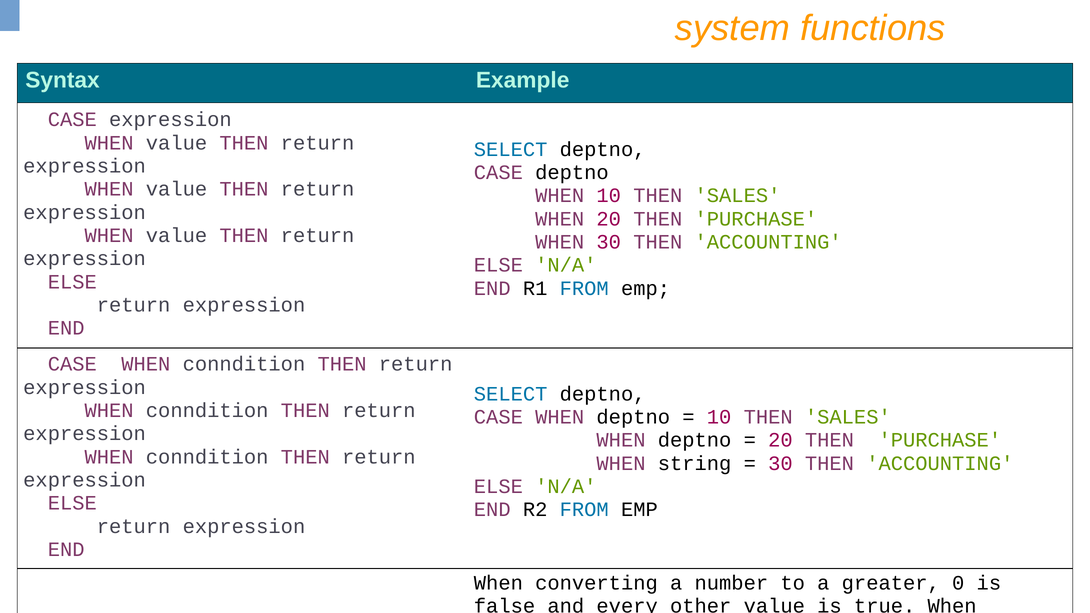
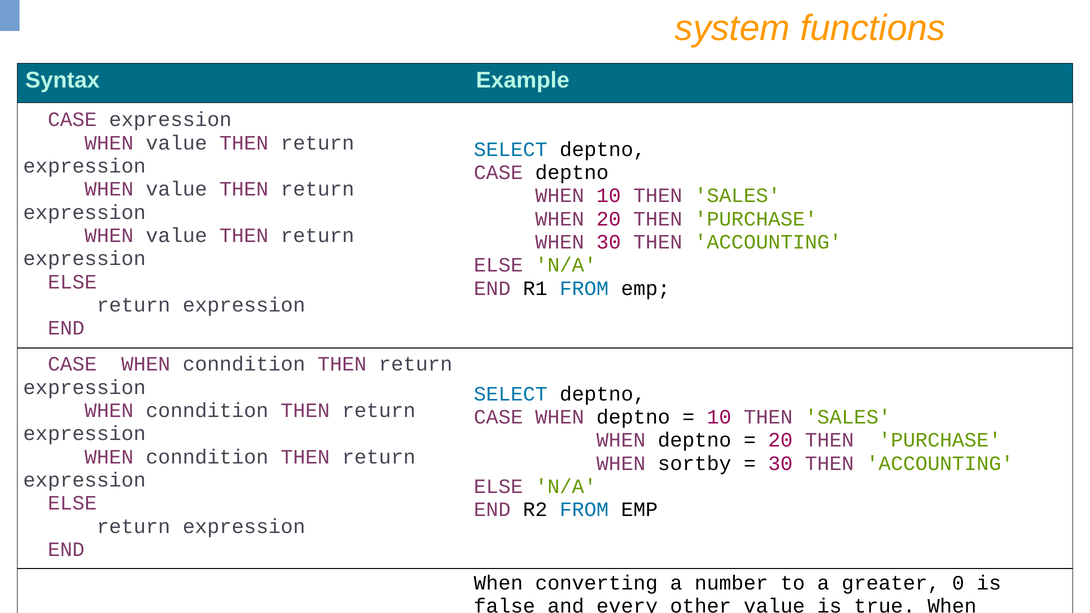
string: string -> sortby
